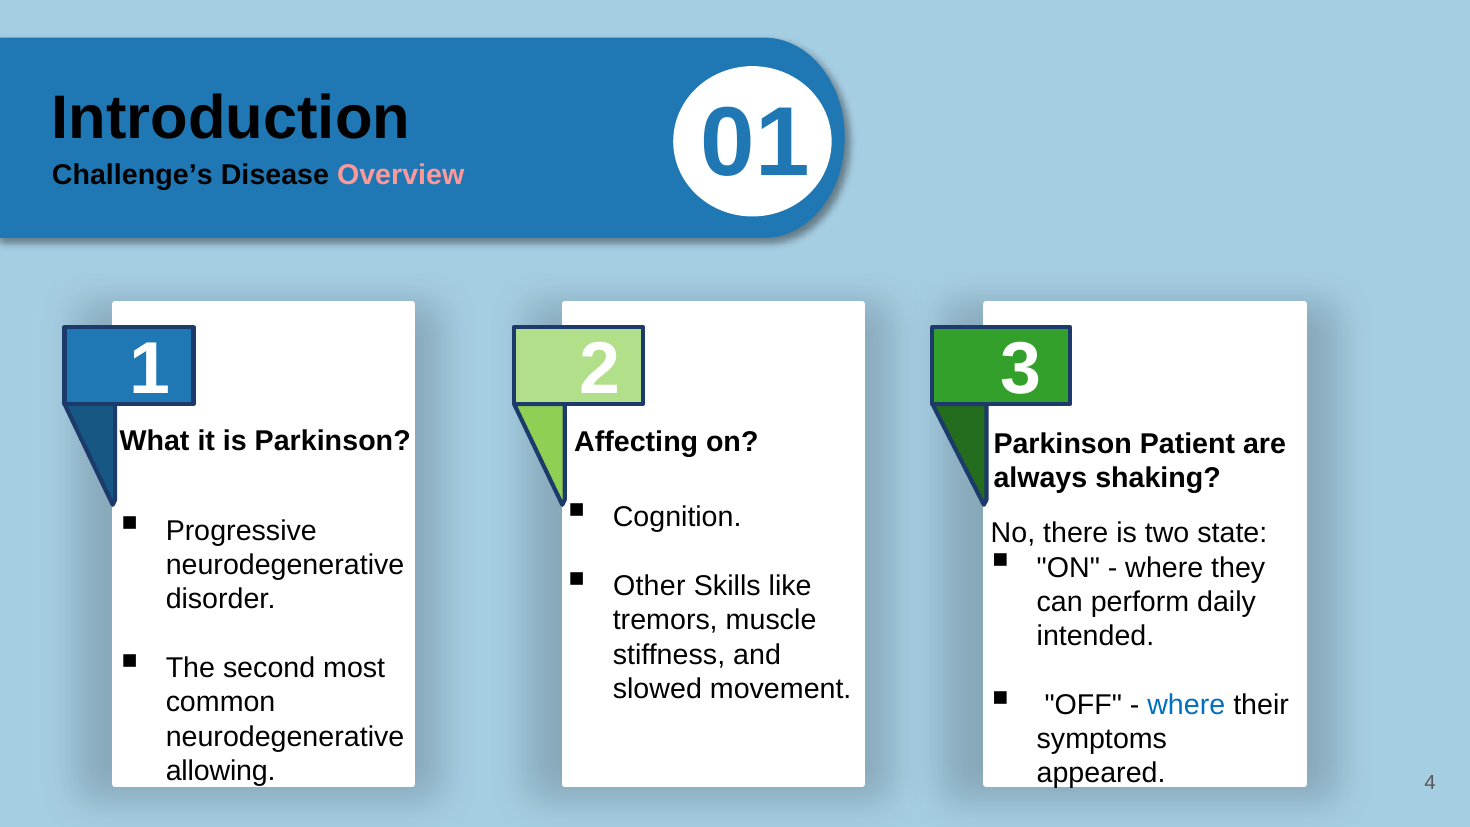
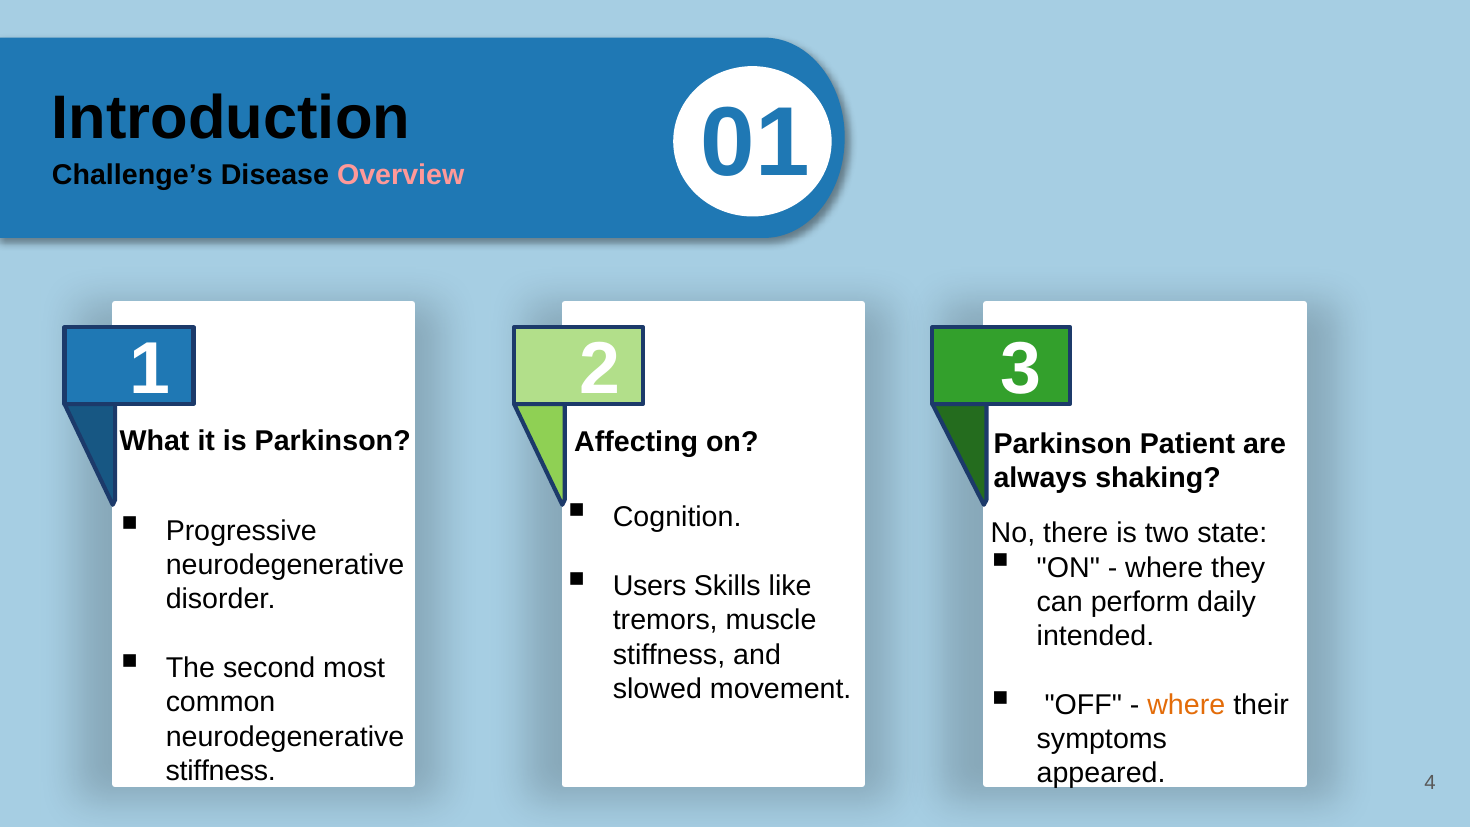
Other: Other -> Users
where at (1186, 705) colour: blue -> orange
allowing at (221, 771): allowing -> stiffness
